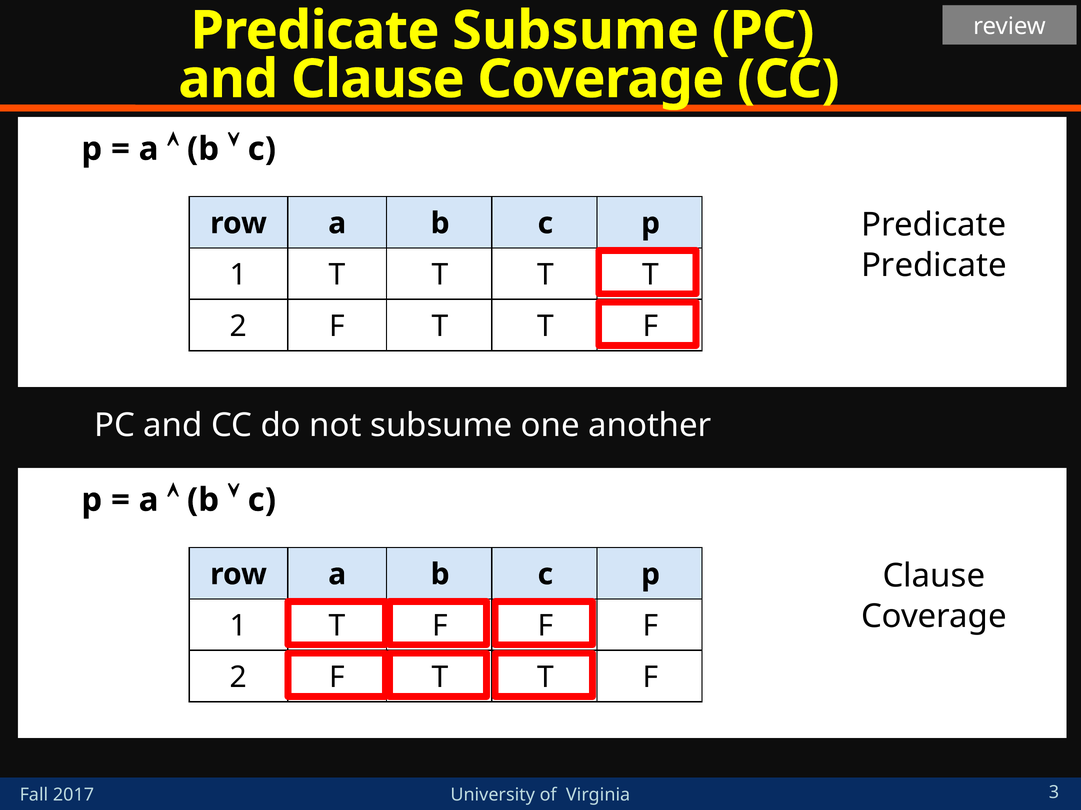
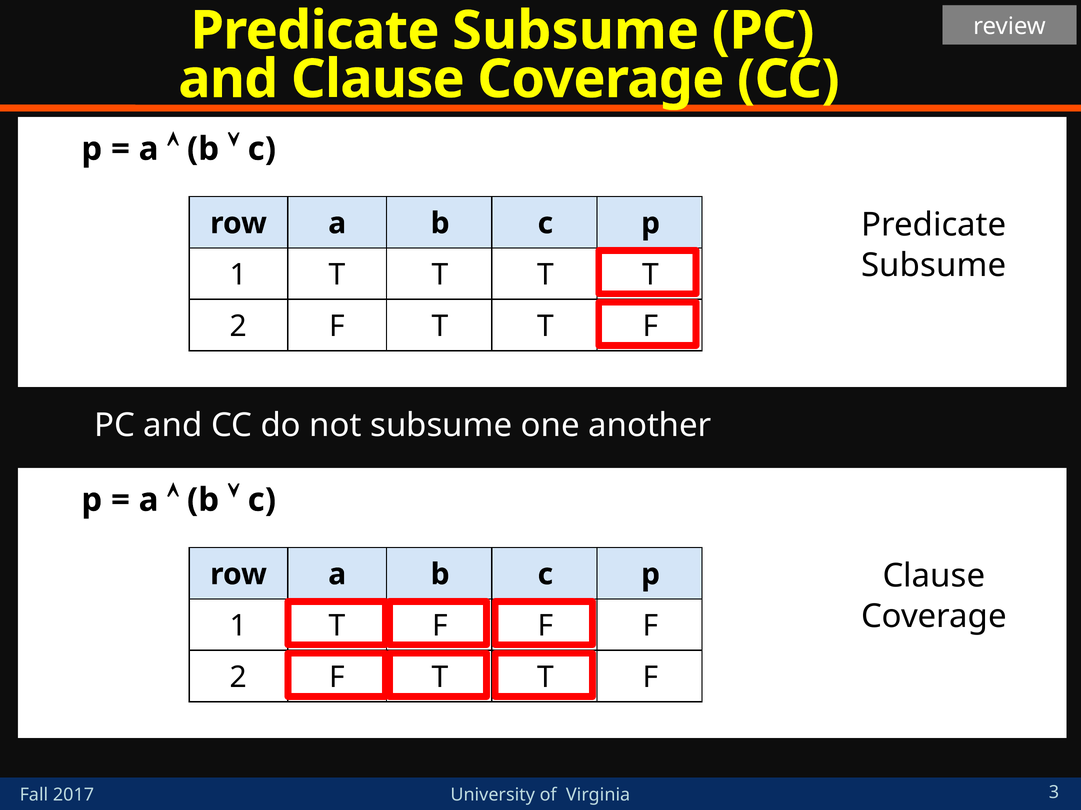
Predicate at (934, 266): Predicate -> Subsume
